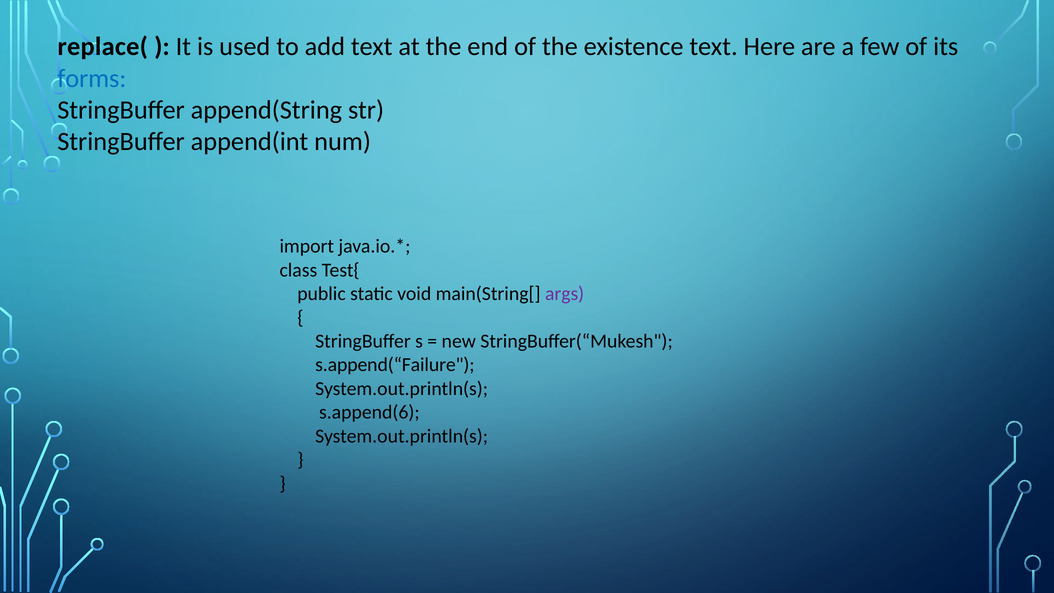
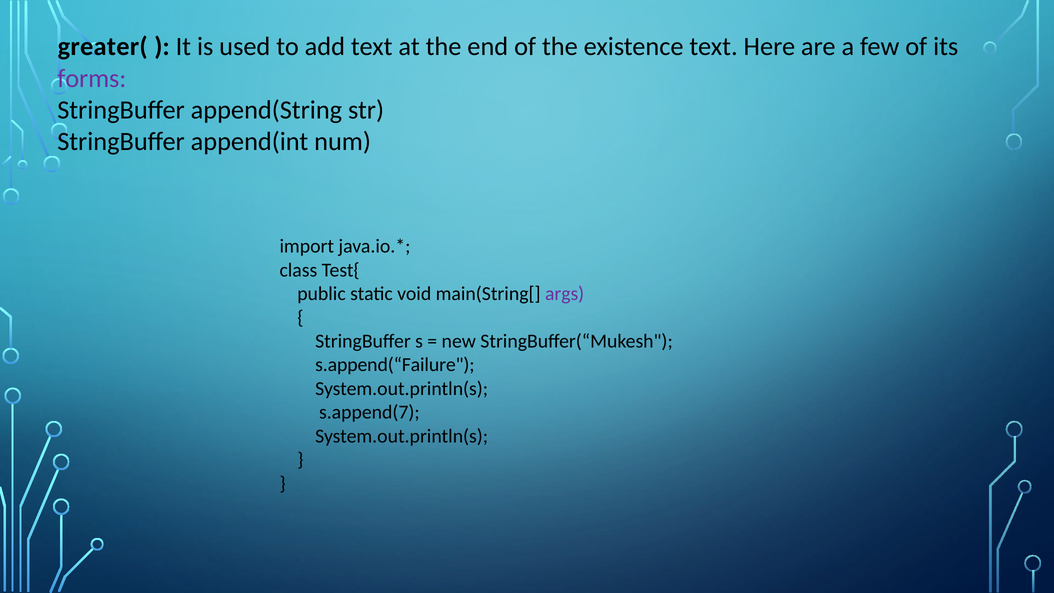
replace(: replace( -> greater(
forms colour: blue -> purple
s.append(6: s.append(6 -> s.append(7
